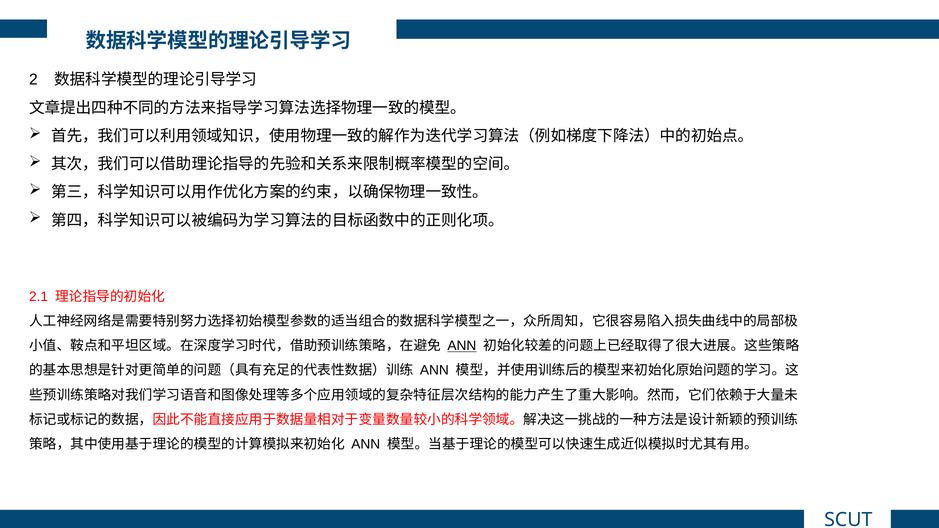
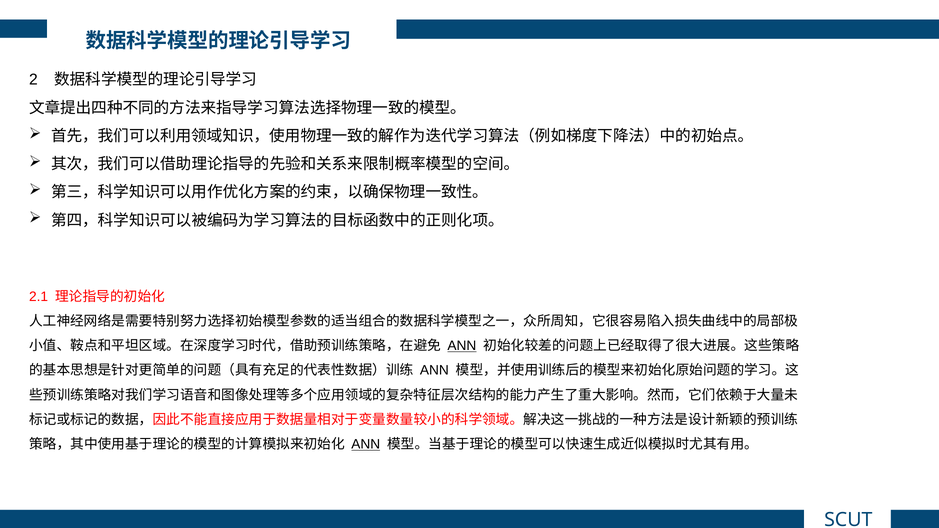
ANN at (366, 445) underline: none -> present
